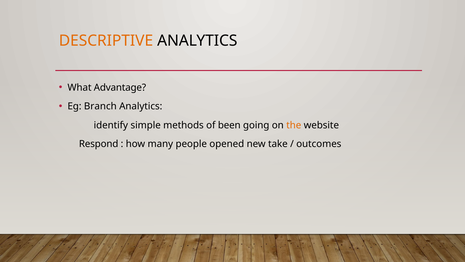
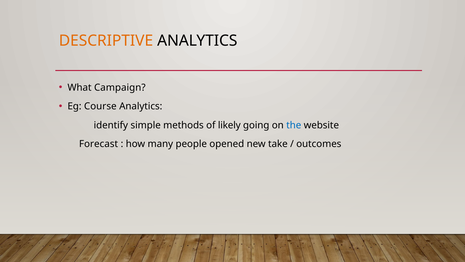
Advantage: Advantage -> Campaign
Branch: Branch -> Course
been: been -> likely
the colour: orange -> blue
Respond: Respond -> Forecast
